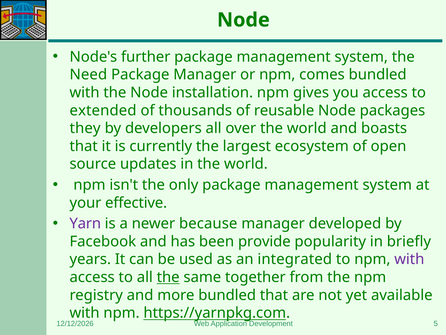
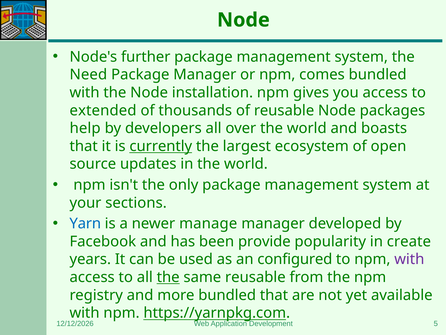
they: they -> help
currently underline: none -> present
effective: effective -> sections
Yarn colour: purple -> blue
because: because -> manage
briefly: briefly -> create
integrated: integrated -> configured
same together: together -> reusable
